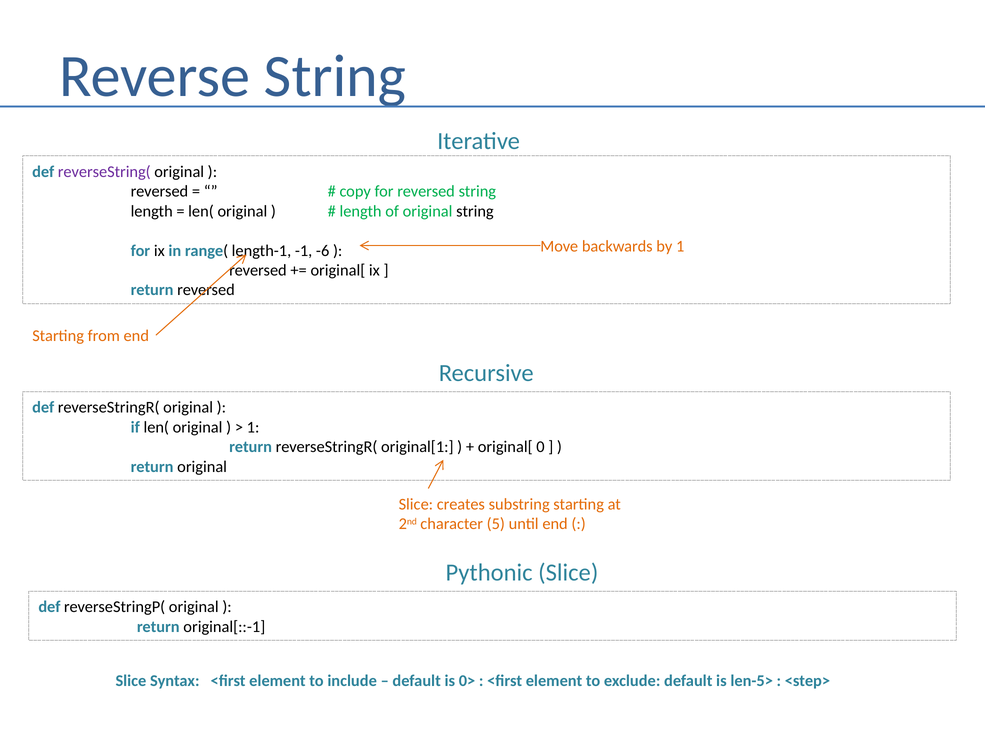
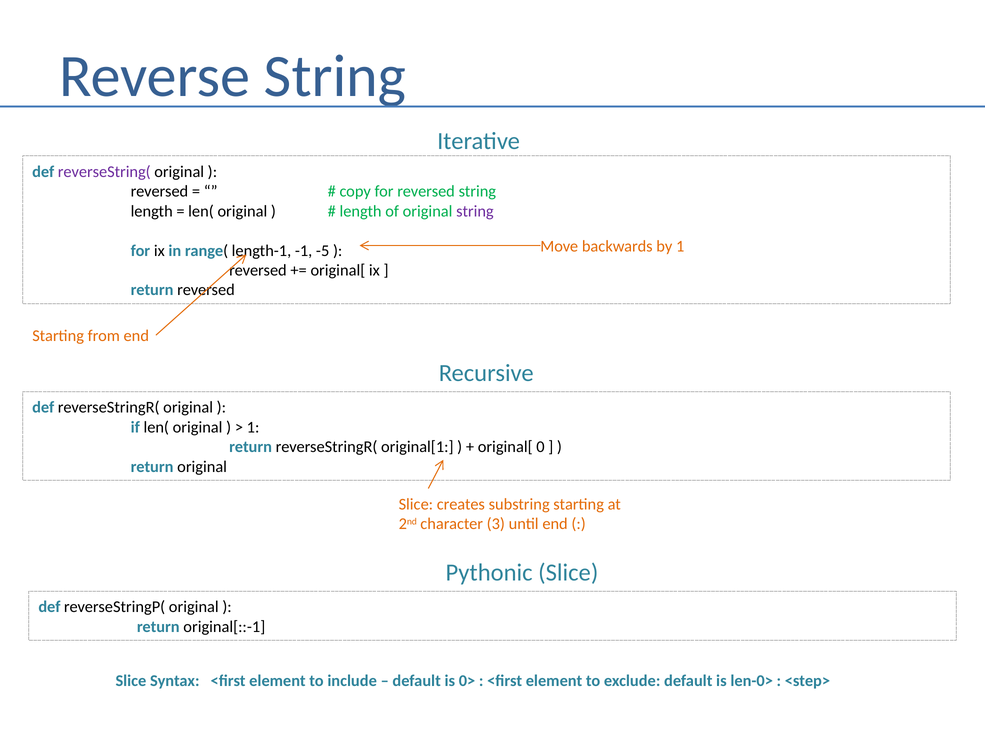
string at (475, 211) colour: black -> purple
-6: -6 -> -5
5: 5 -> 3
len-5>: len-5> -> len-0>
